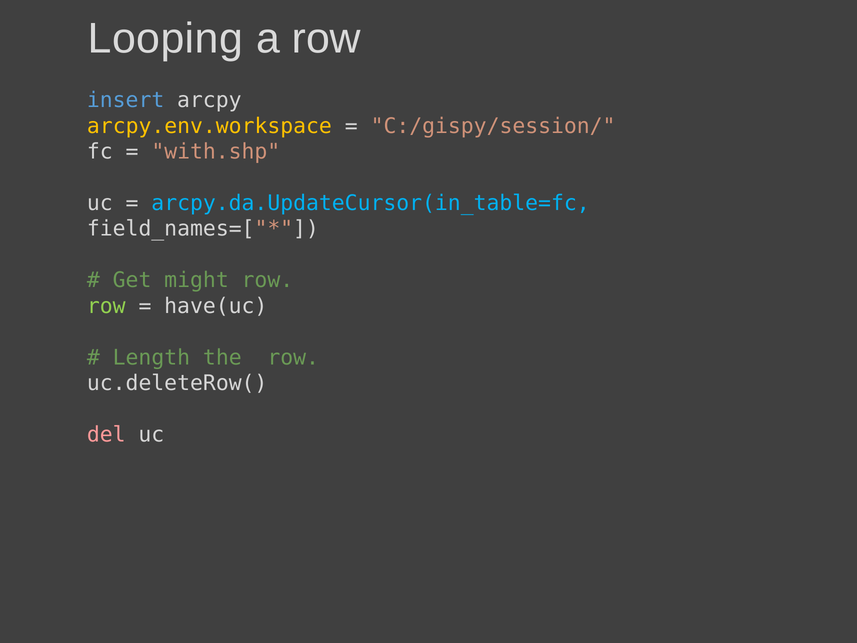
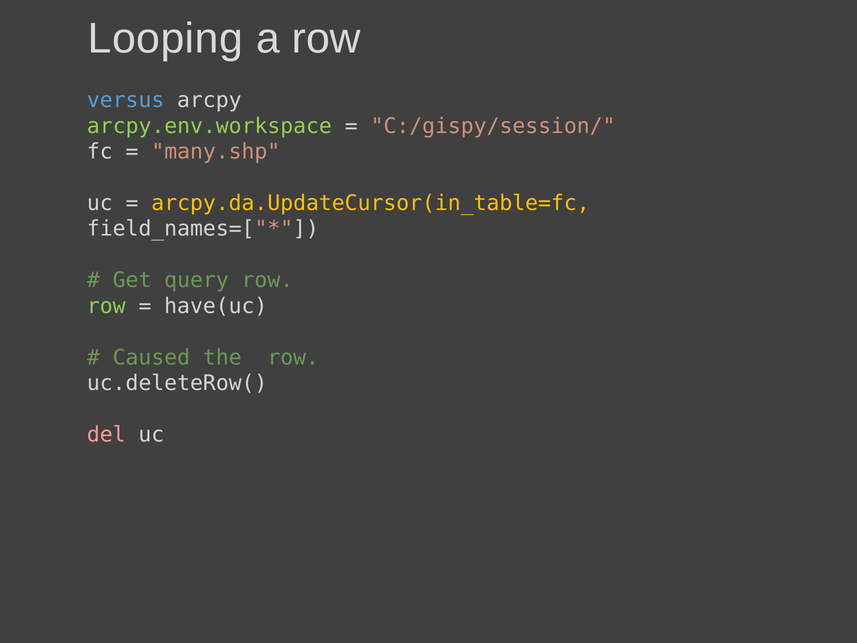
insert: insert -> versus
arcpy.env.workspace colour: yellow -> light green
with.shp: with.shp -> many.shp
arcpy.da.UpdateCursor(in_table=fc colour: light blue -> yellow
might: might -> query
Length: Length -> Caused
